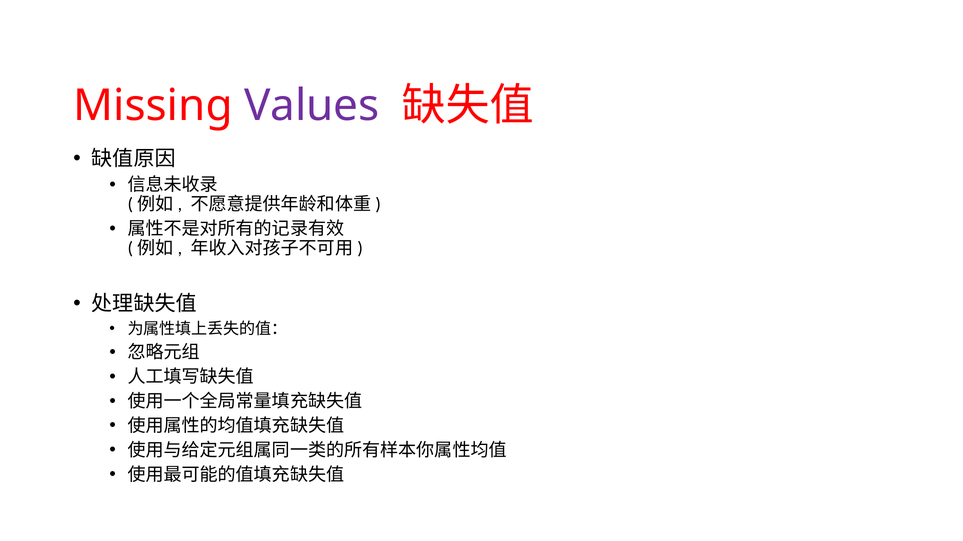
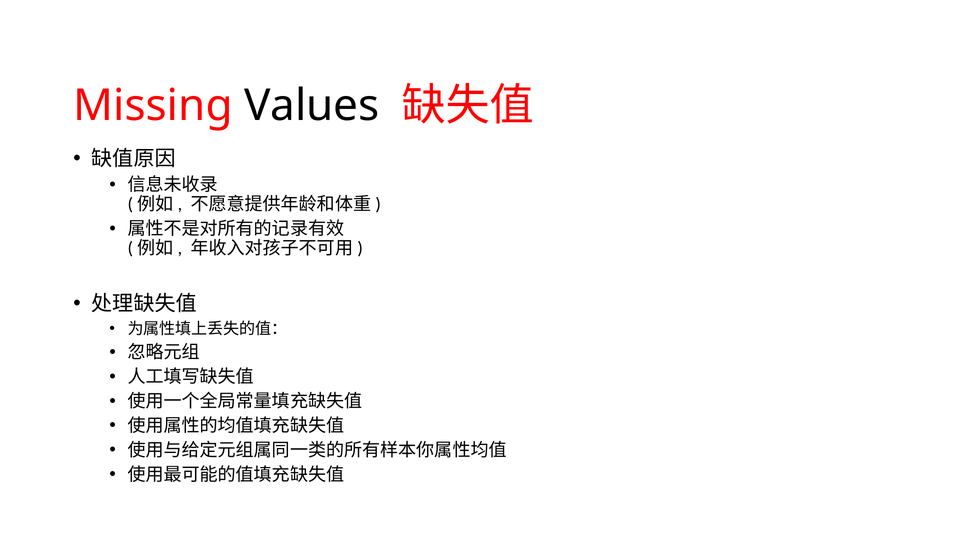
Values colour: purple -> black
